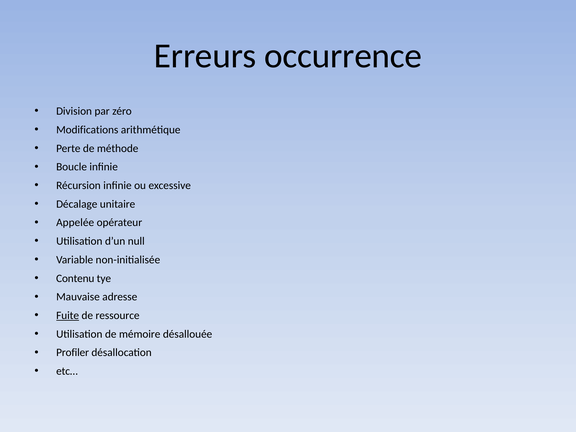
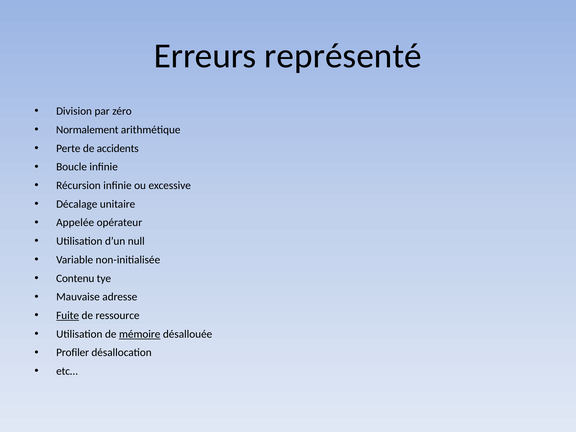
occurrence: occurrence -> représenté
Modifications: Modifications -> Normalement
méthode: méthode -> accidents
mémoire underline: none -> present
